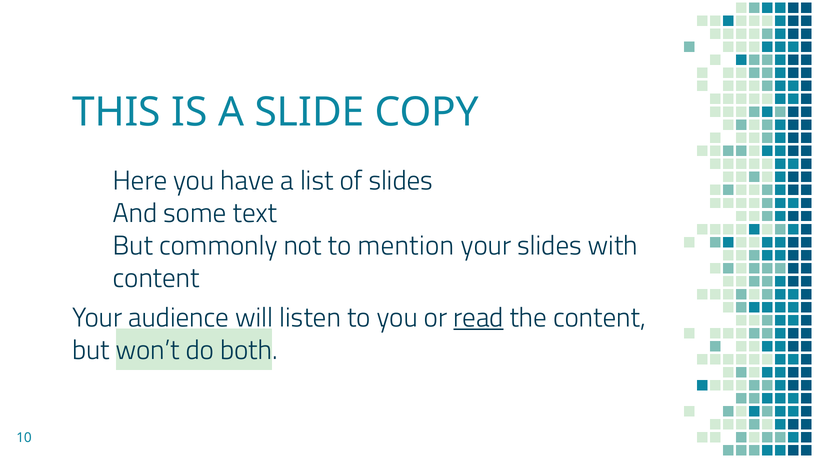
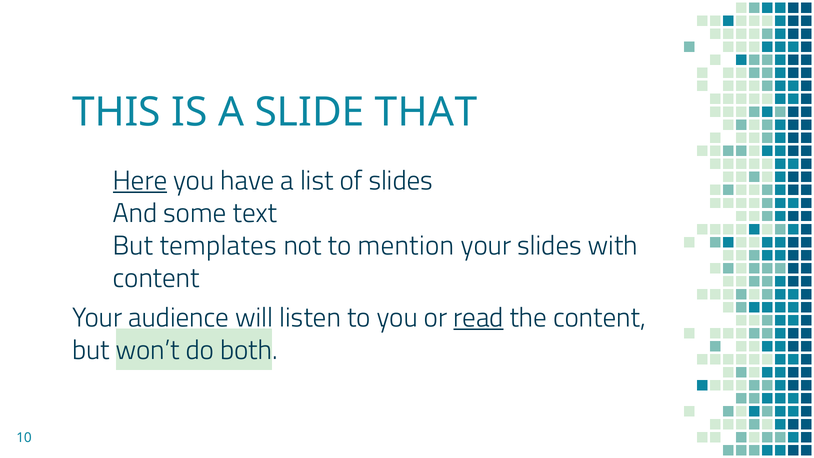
COPY: COPY -> THAT
Here underline: none -> present
commonly: commonly -> templates
